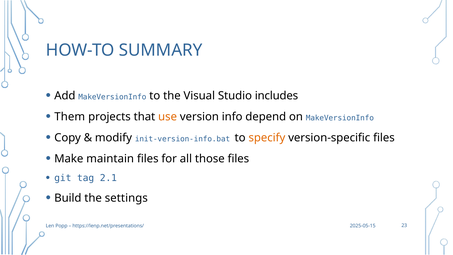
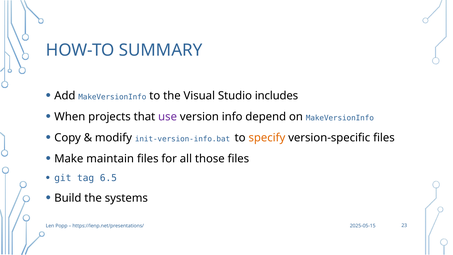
Them: Them -> When
use colour: orange -> purple
2.1: 2.1 -> 6.5
settings: settings -> systems
